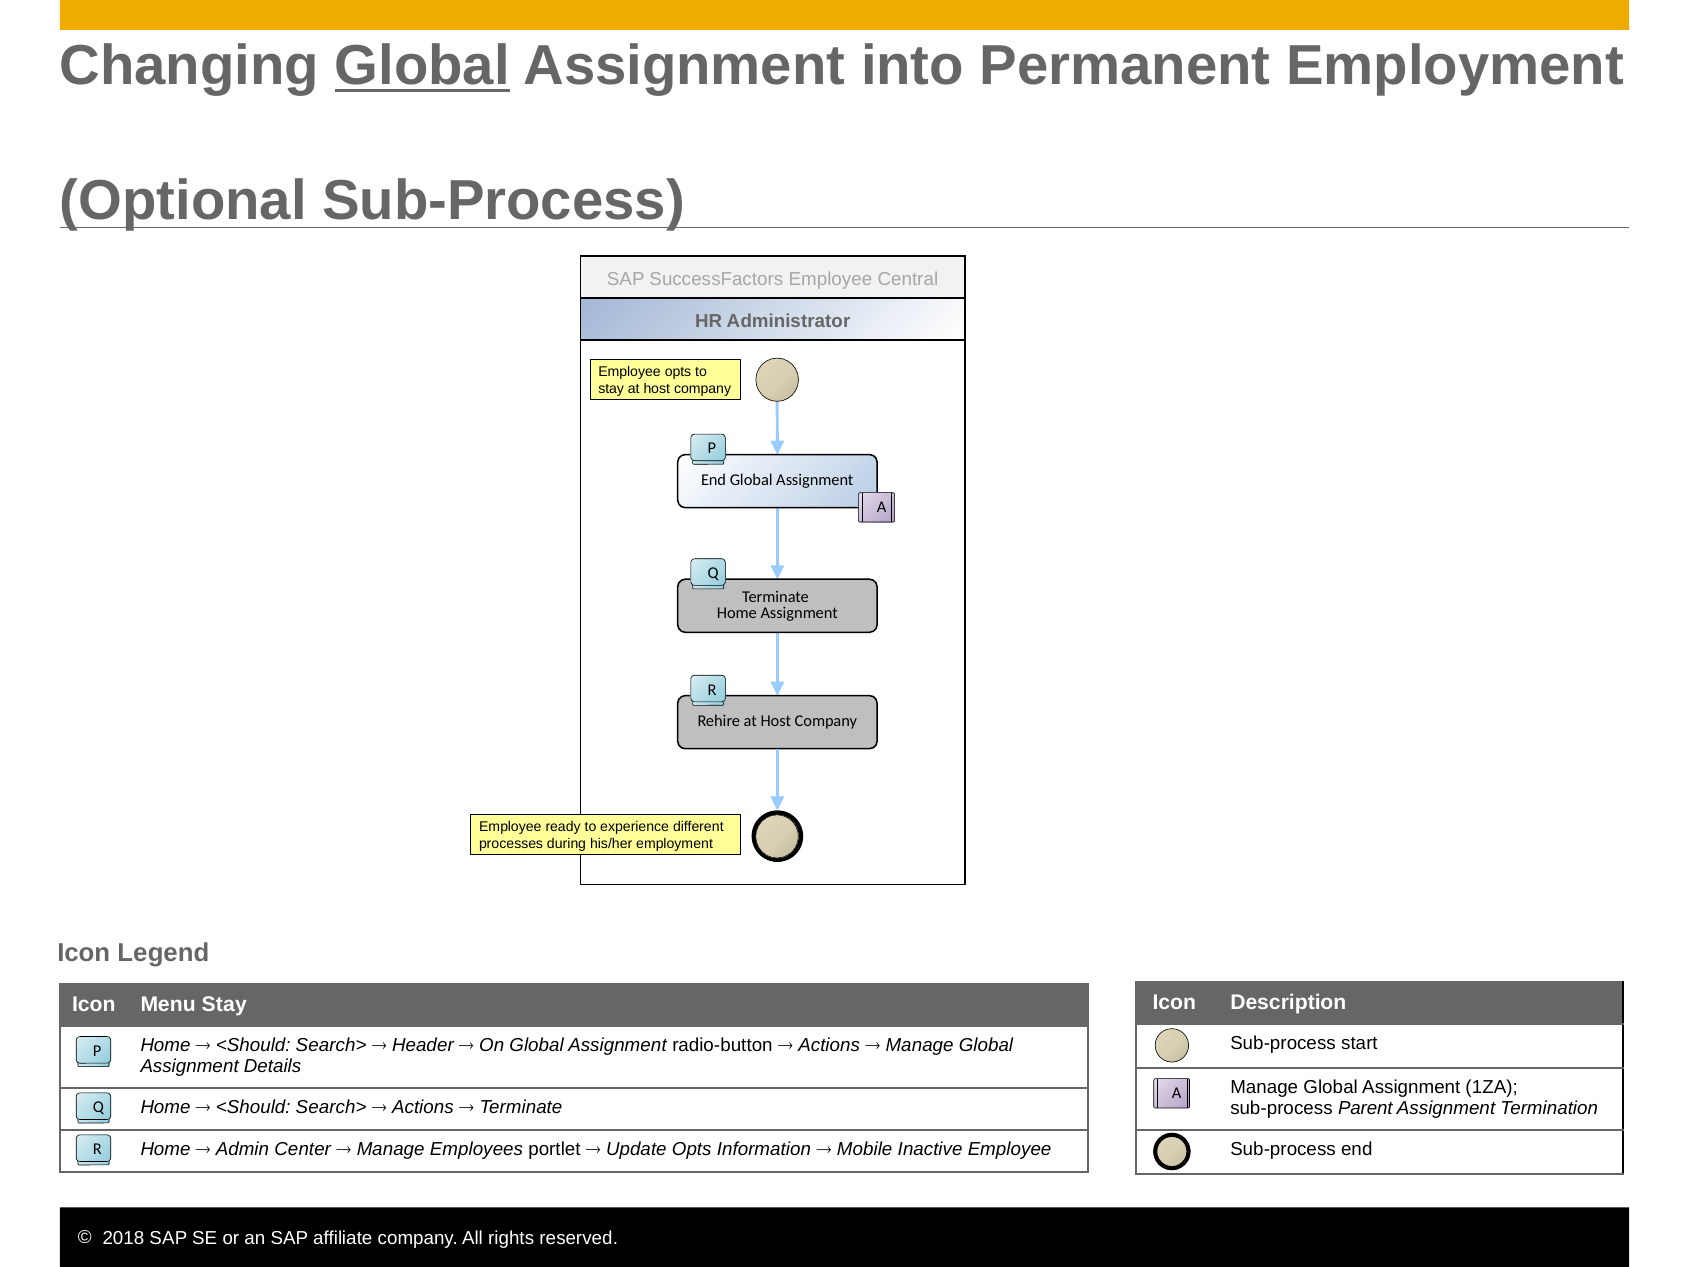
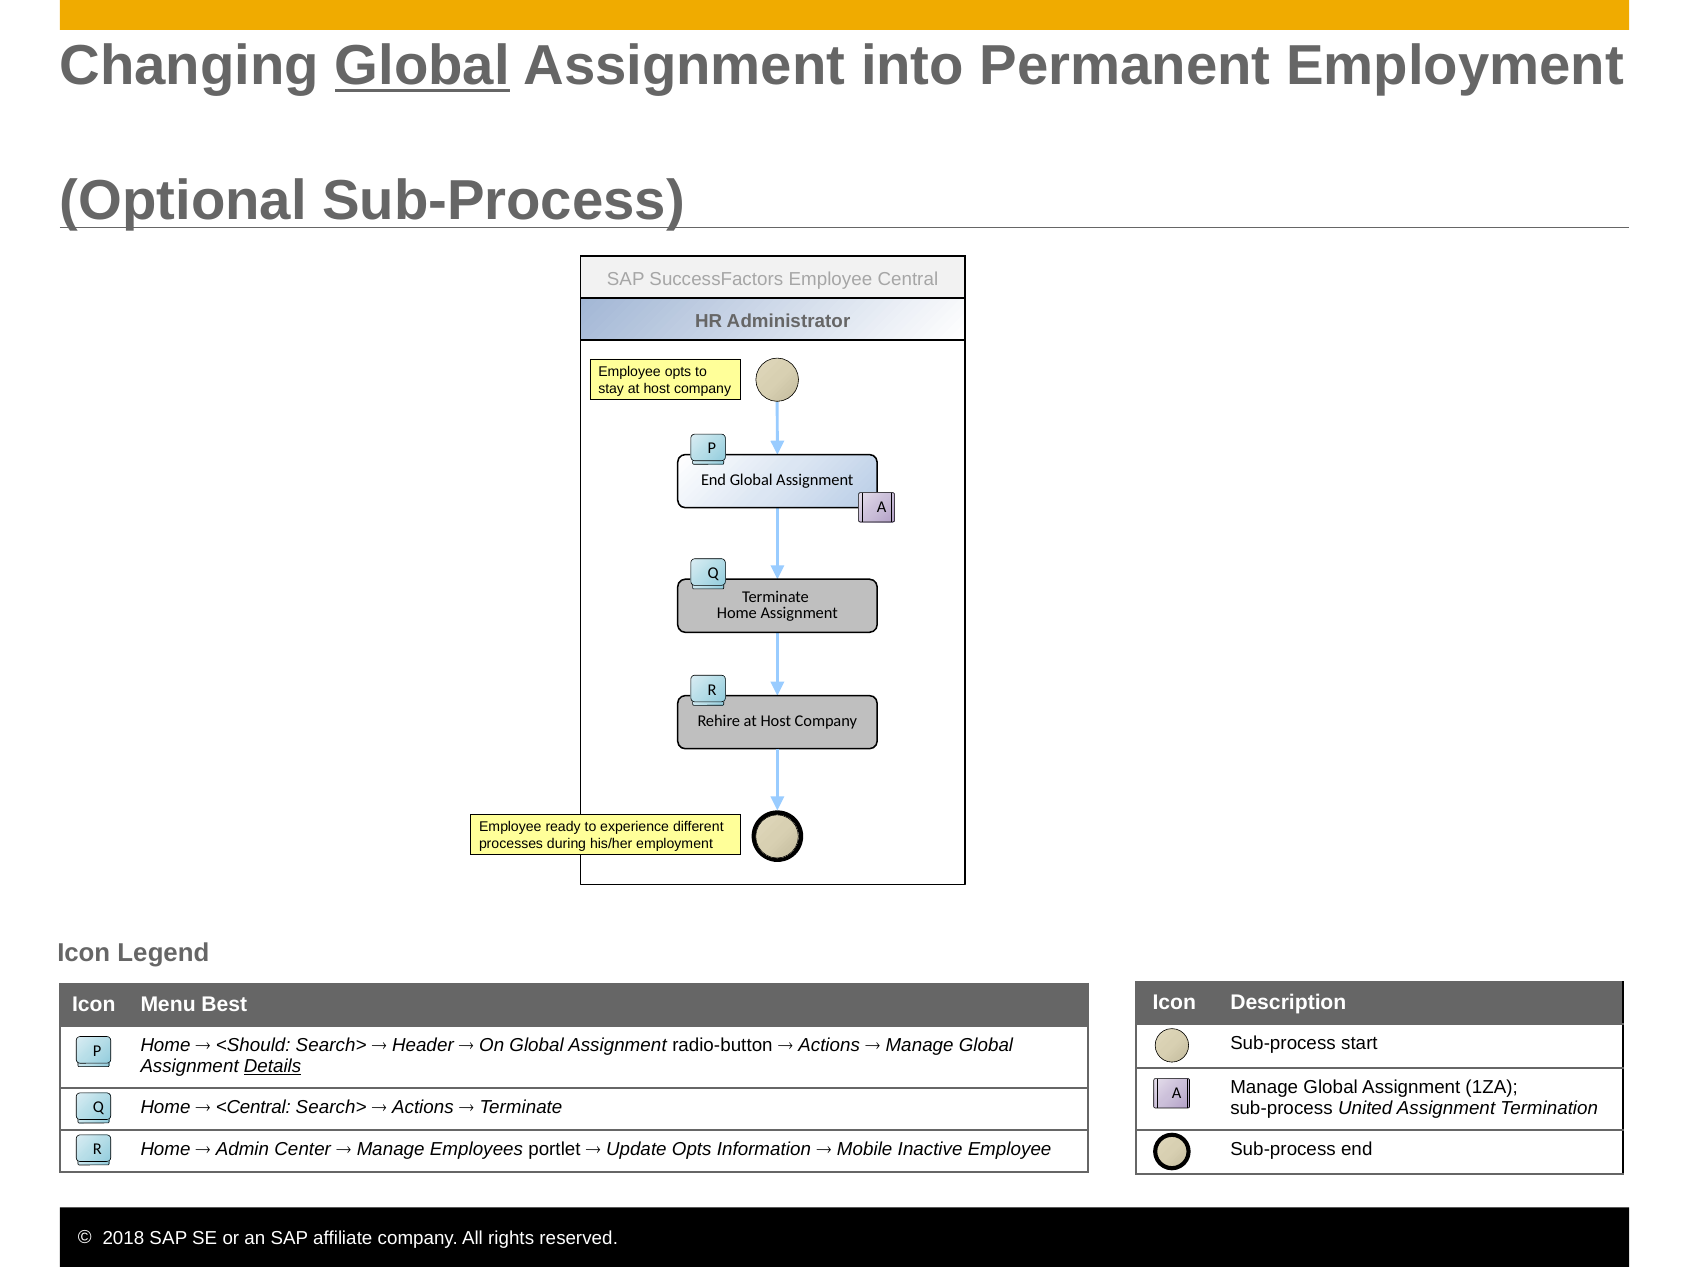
Menu Stay: Stay -> Best
Details underline: none -> present
<Should at (253, 1107): <Should -> <Central
Parent: Parent -> United
